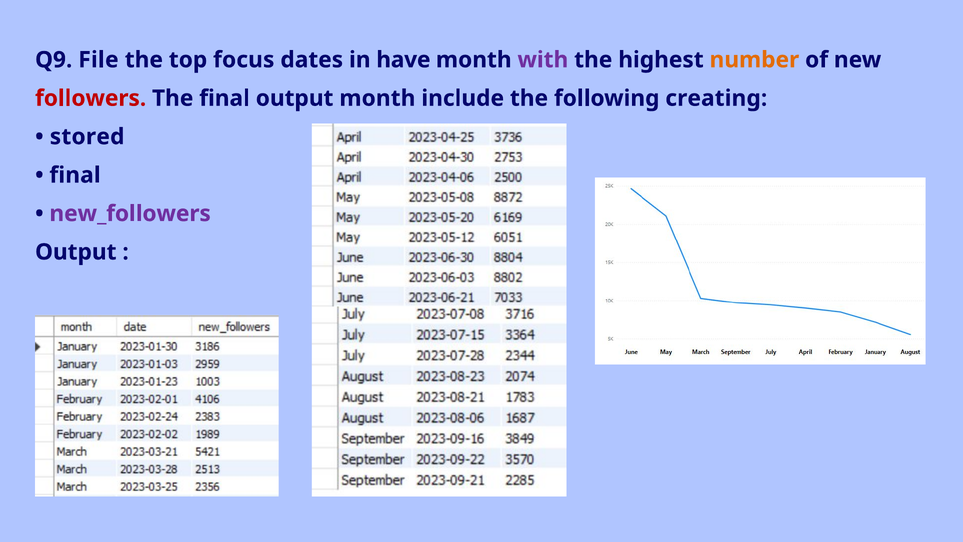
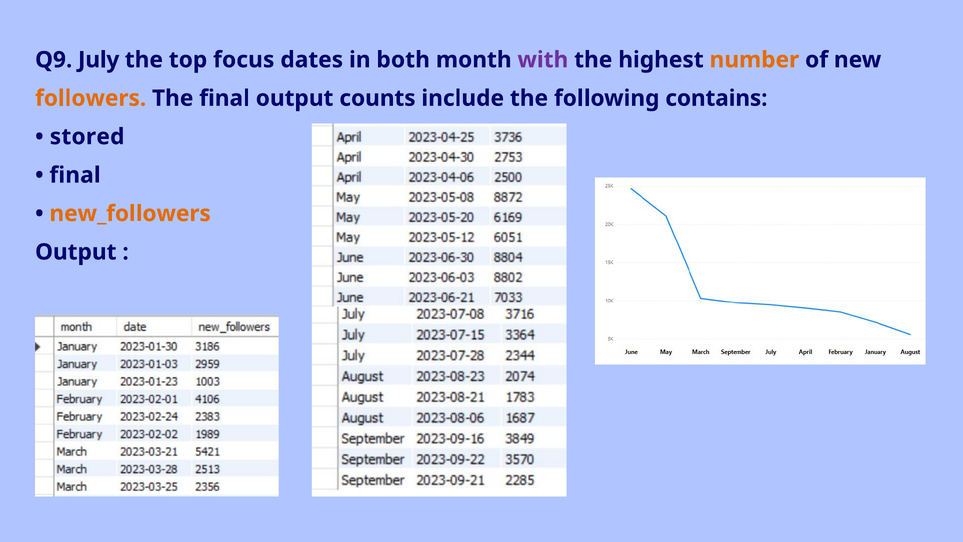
File: File -> July
have: have -> both
followers colour: red -> orange
output month: month -> counts
creating: creating -> contains
new_followers colour: purple -> orange
